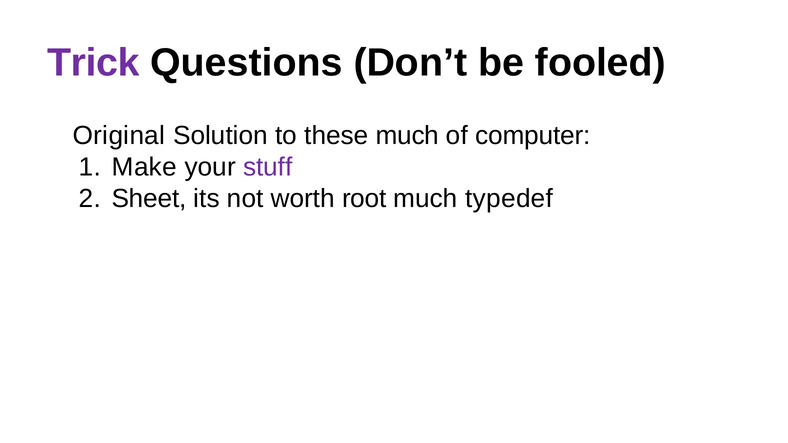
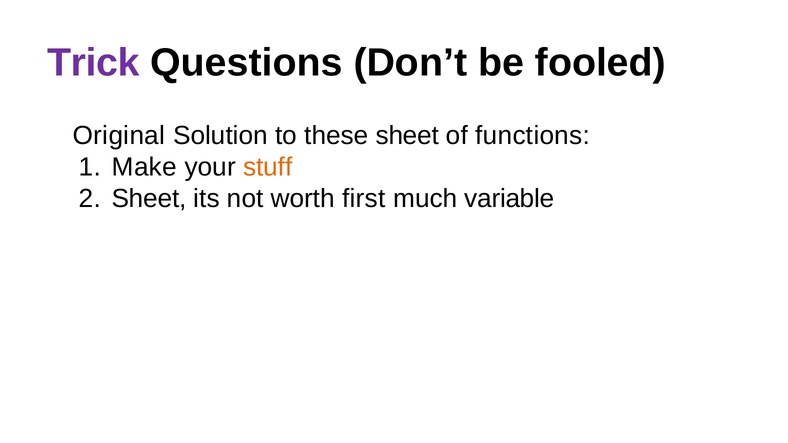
these much: much -> sheet
computer: computer -> functions
stuff colour: purple -> orange
root: root -> first
typedef: typedef -> variable
